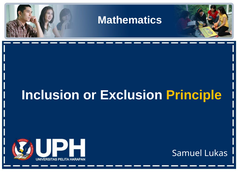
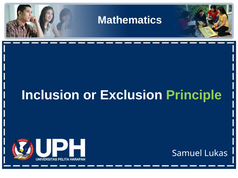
Principle colour: yellow -> light green
